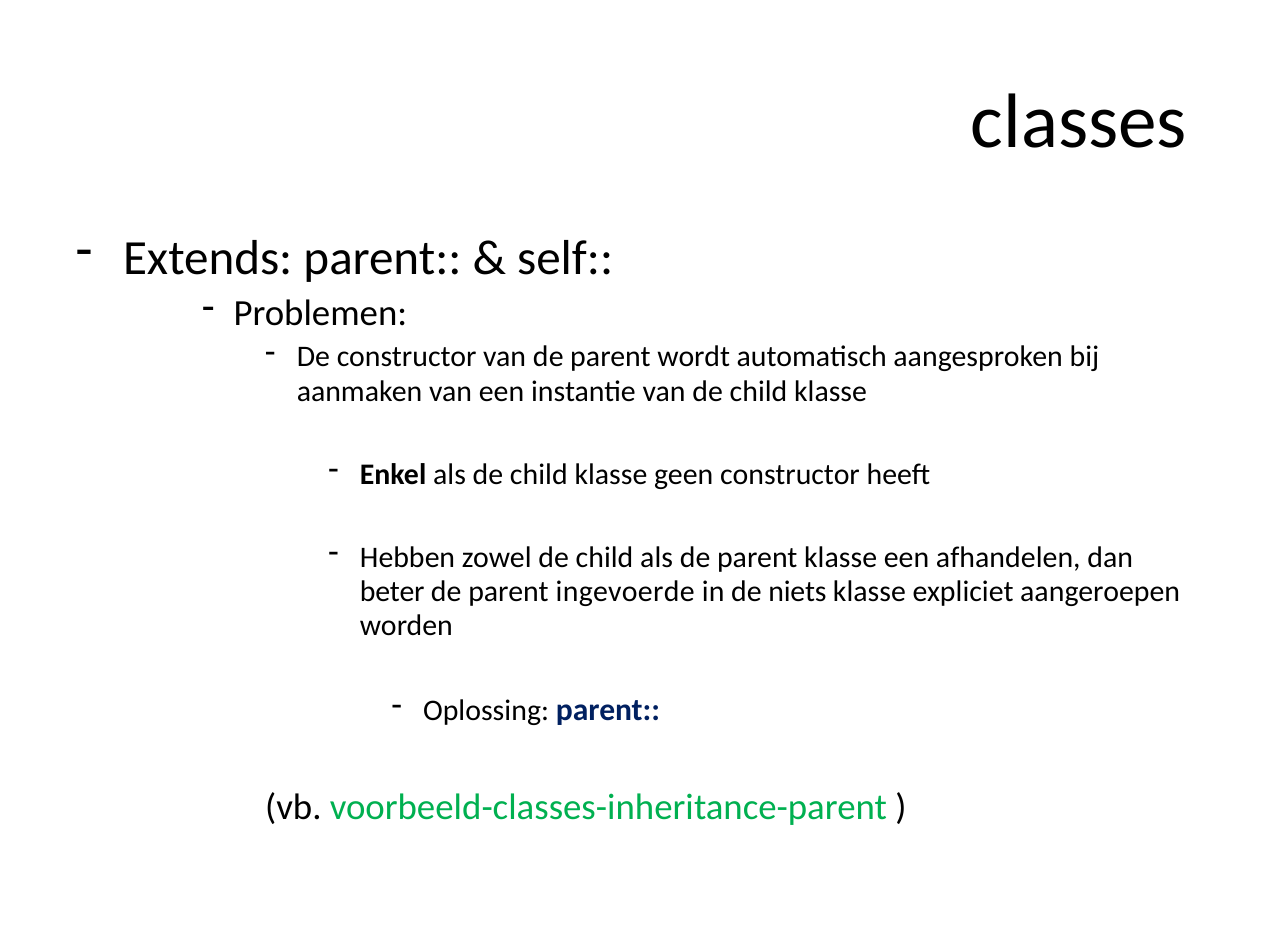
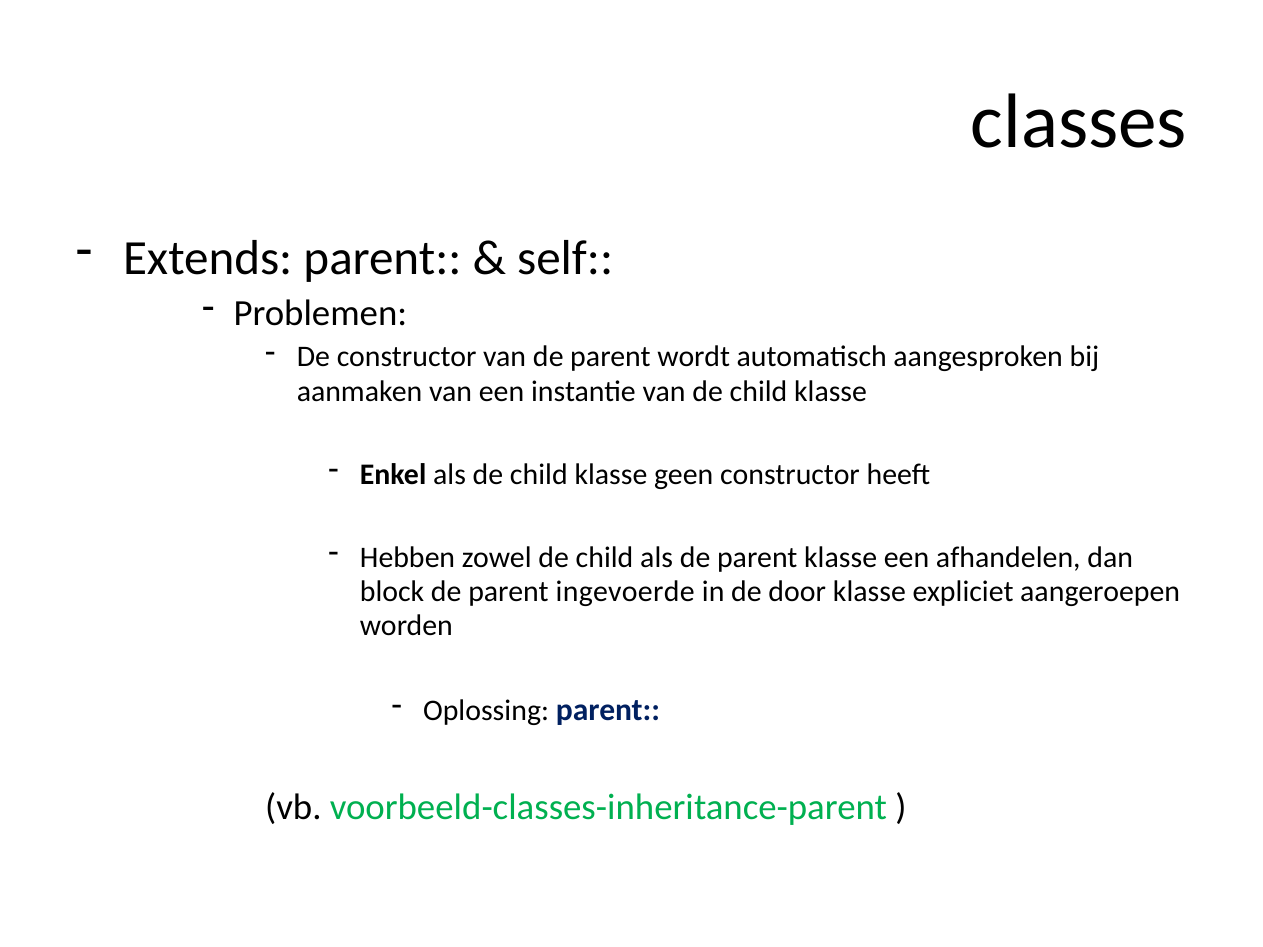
beter: beter -> block
niets: niets -> door
